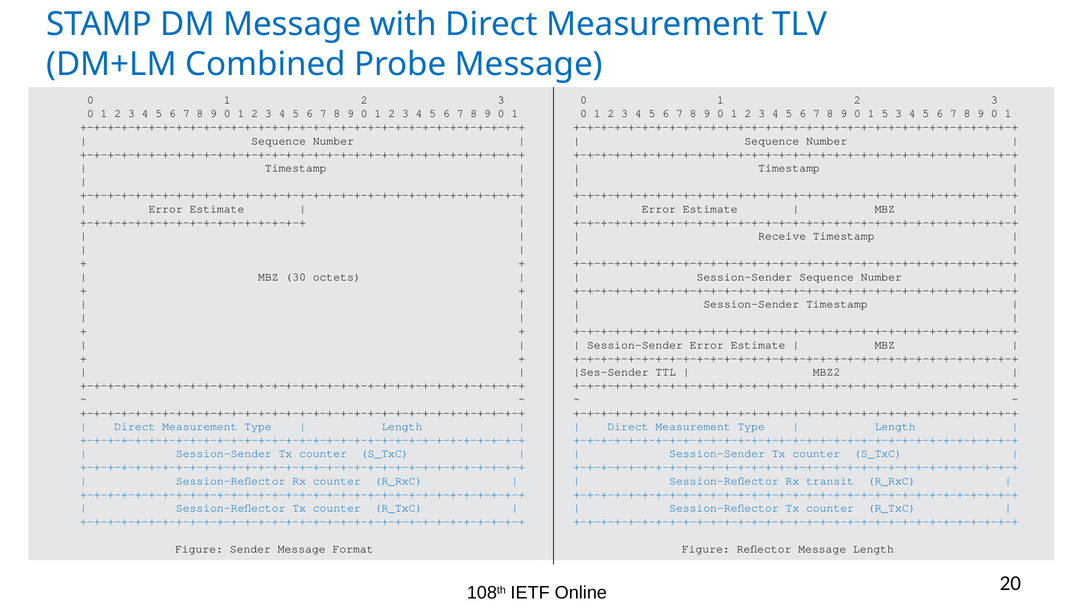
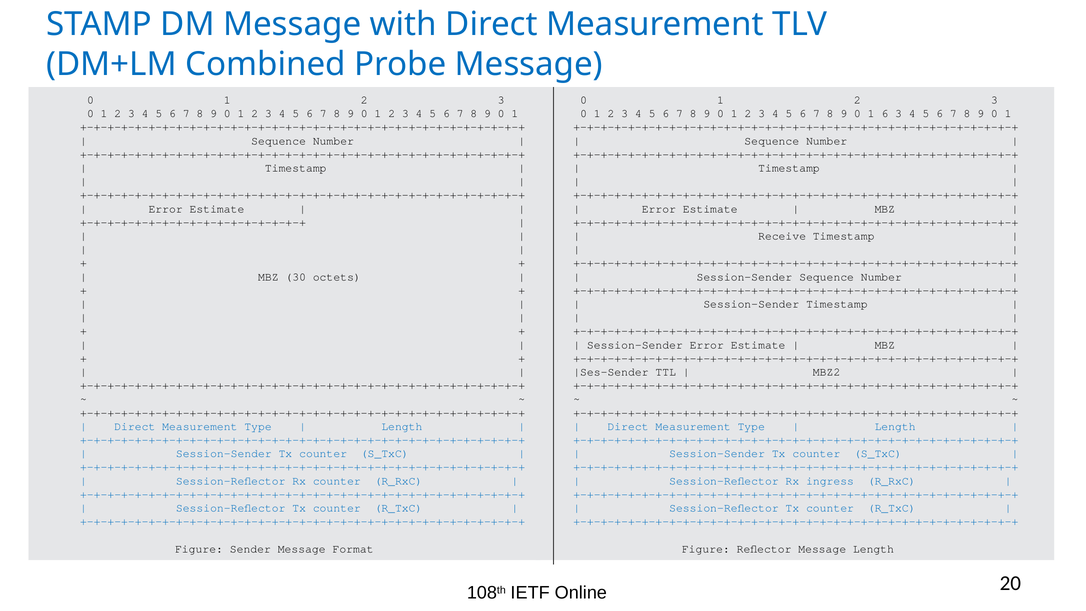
1 5: 5 -> 6
transit: transit -> ingress
